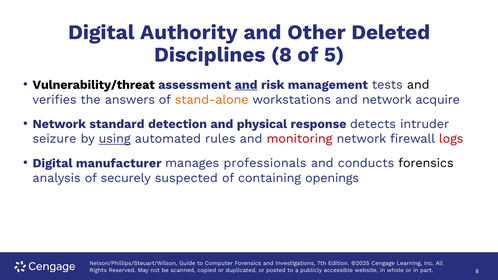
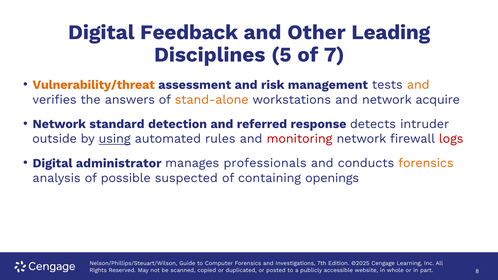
Authority: Authority -> Feedback
Deleted: Deleted -> Leading
Disciplines 8: 8 -> 5
5: 5 -> 7
Vulnerability/threat colour: black -> orange
and at (246, 85) underline: present -> none
and at (418, 85) colour: black -> orange
physical: physical -> referred
seizure: seizure -> outside
manufacturer: manufacturer -> administrator
forensics at (426, 163) colour: black -> orange
securely: securely -> possible
